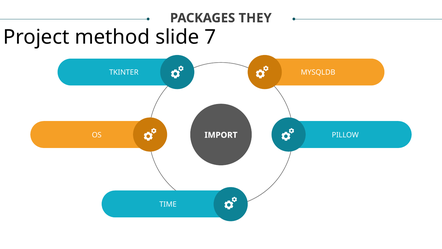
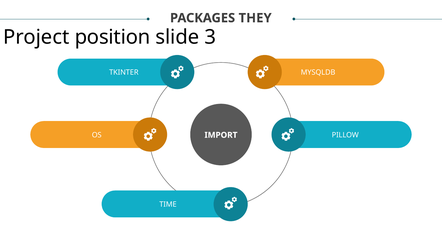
method: method -> position
7: 7 -> 3
